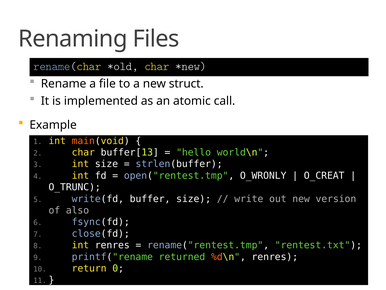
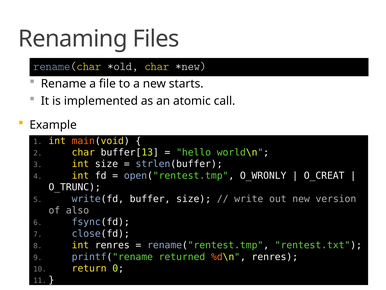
struct: struct -> starts
